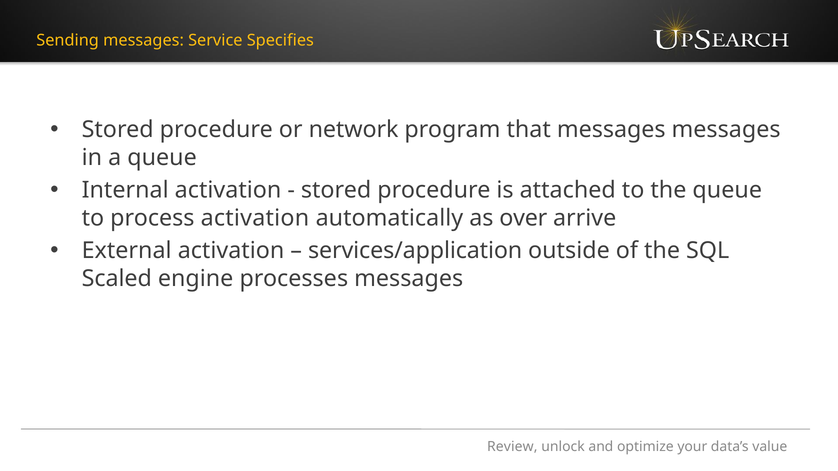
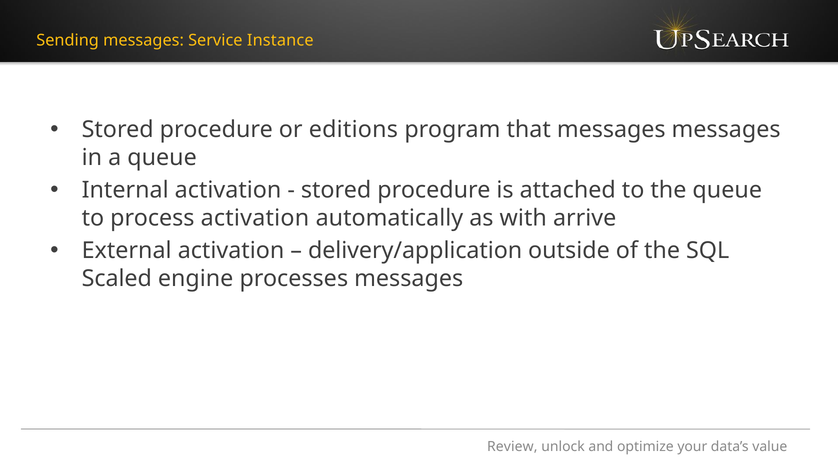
Specifies: Specifies -> Instance
network: network -> editions
over: over -> with
services/application: services/application -> delivery/application
